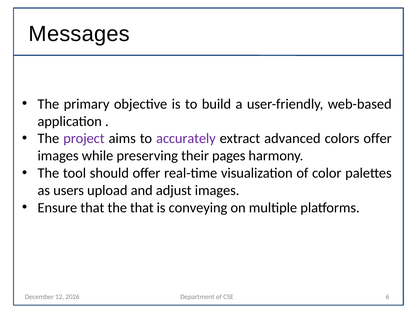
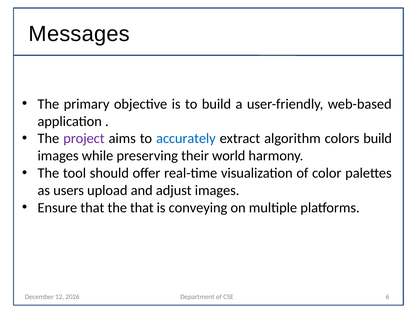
accurately colour: purple -> blue
advanced: advanced -> algorithm
colors offer: offer -> build
pages: pages -> world
